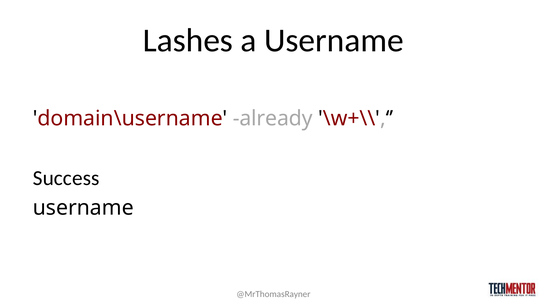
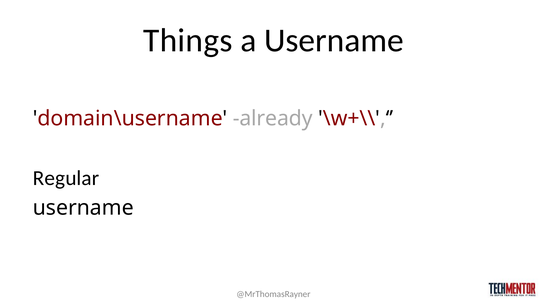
Lashes: Lashes -> Things
Success: Success -> Regular
